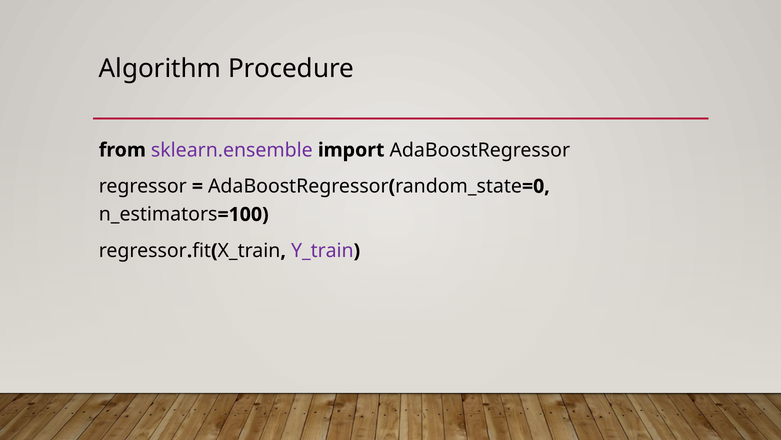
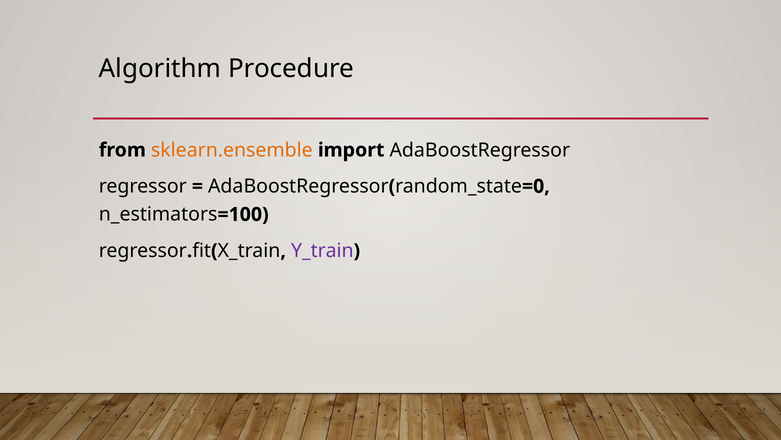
sklearn.ensemble colour: purple -> orange
